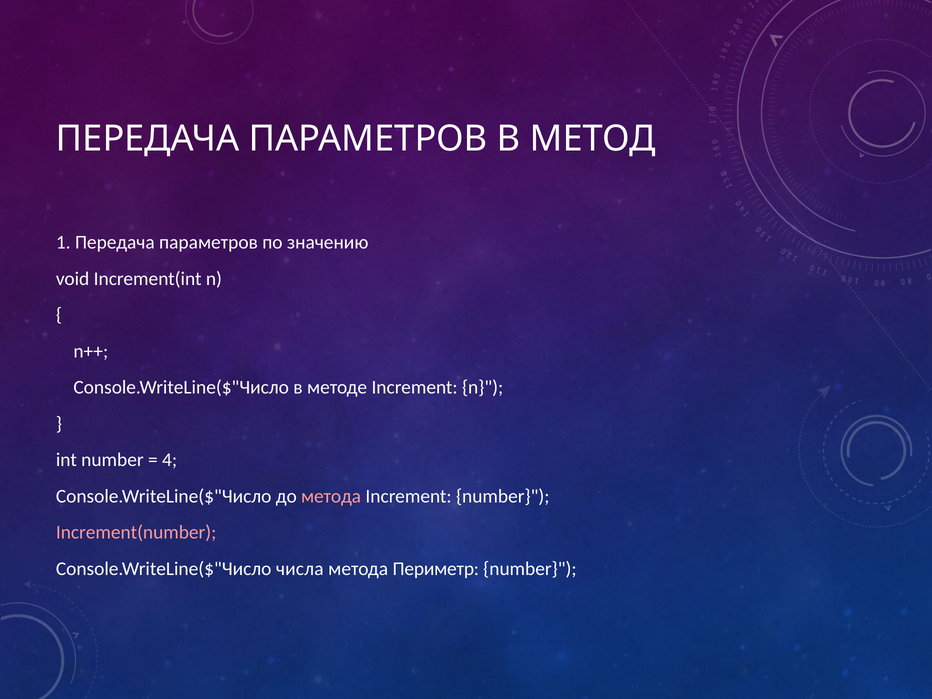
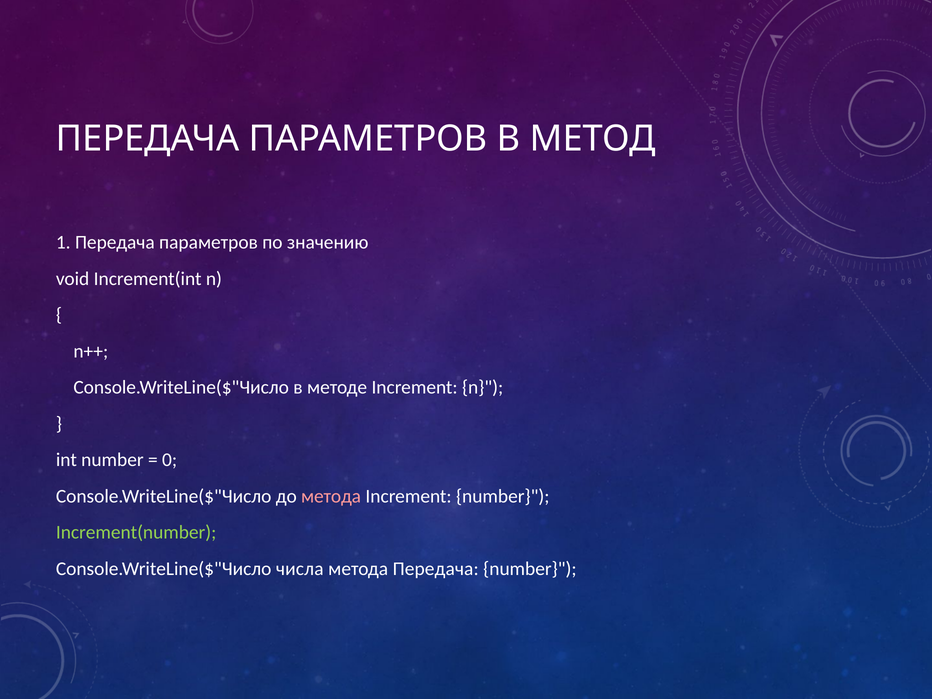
4: 4 -> 0
Increment(number colour: pink -> light green
метода Периметр: Периметр -> Передача
